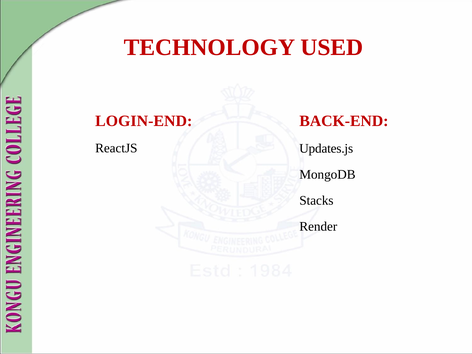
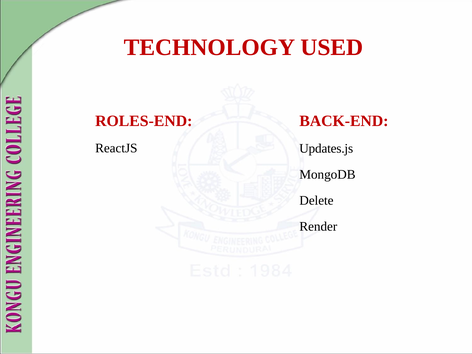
LOGIN-END: LOGIN-END -> ROLES-END
Stacks: Stacks -> Delete
